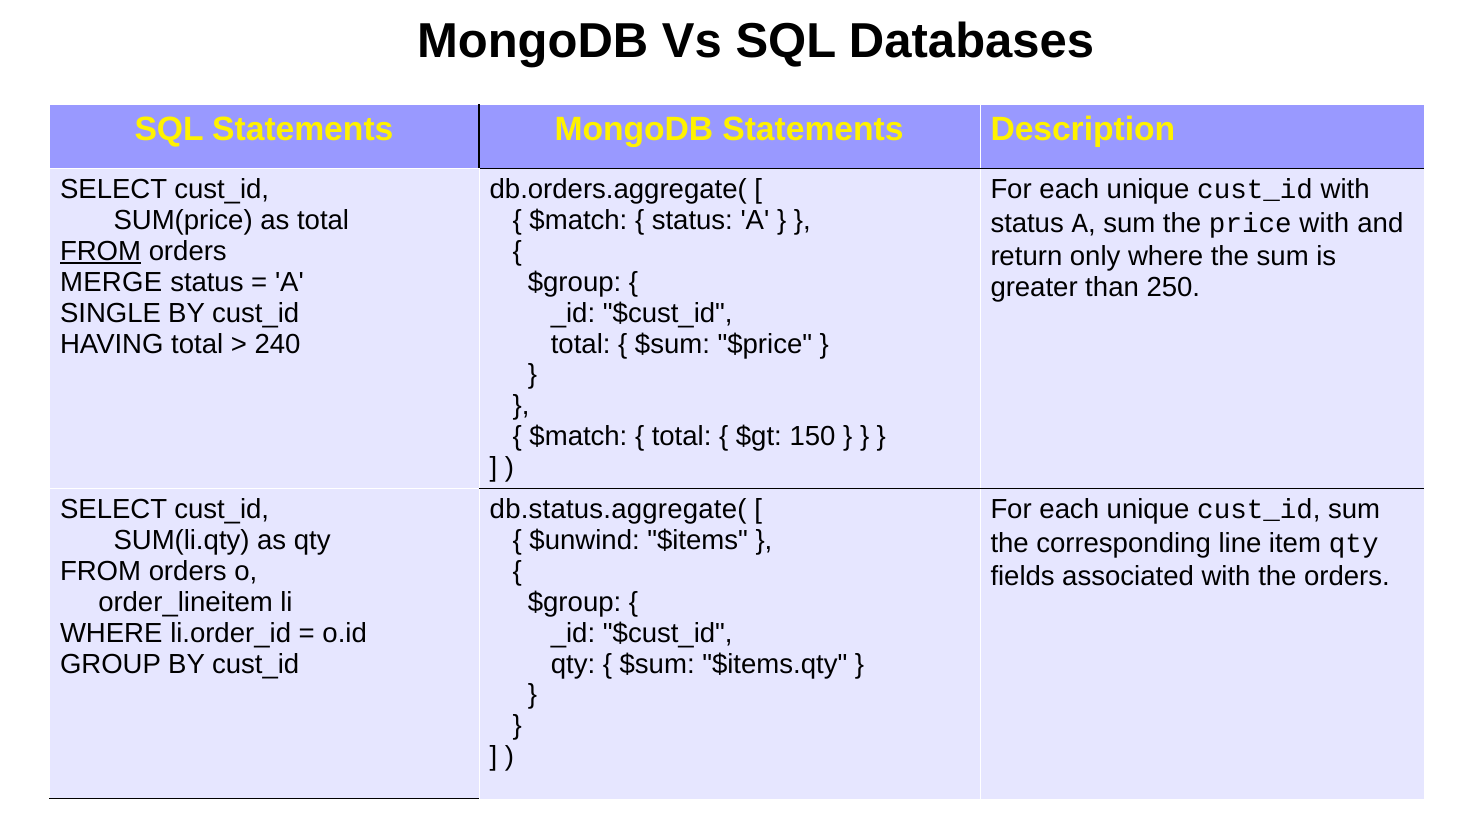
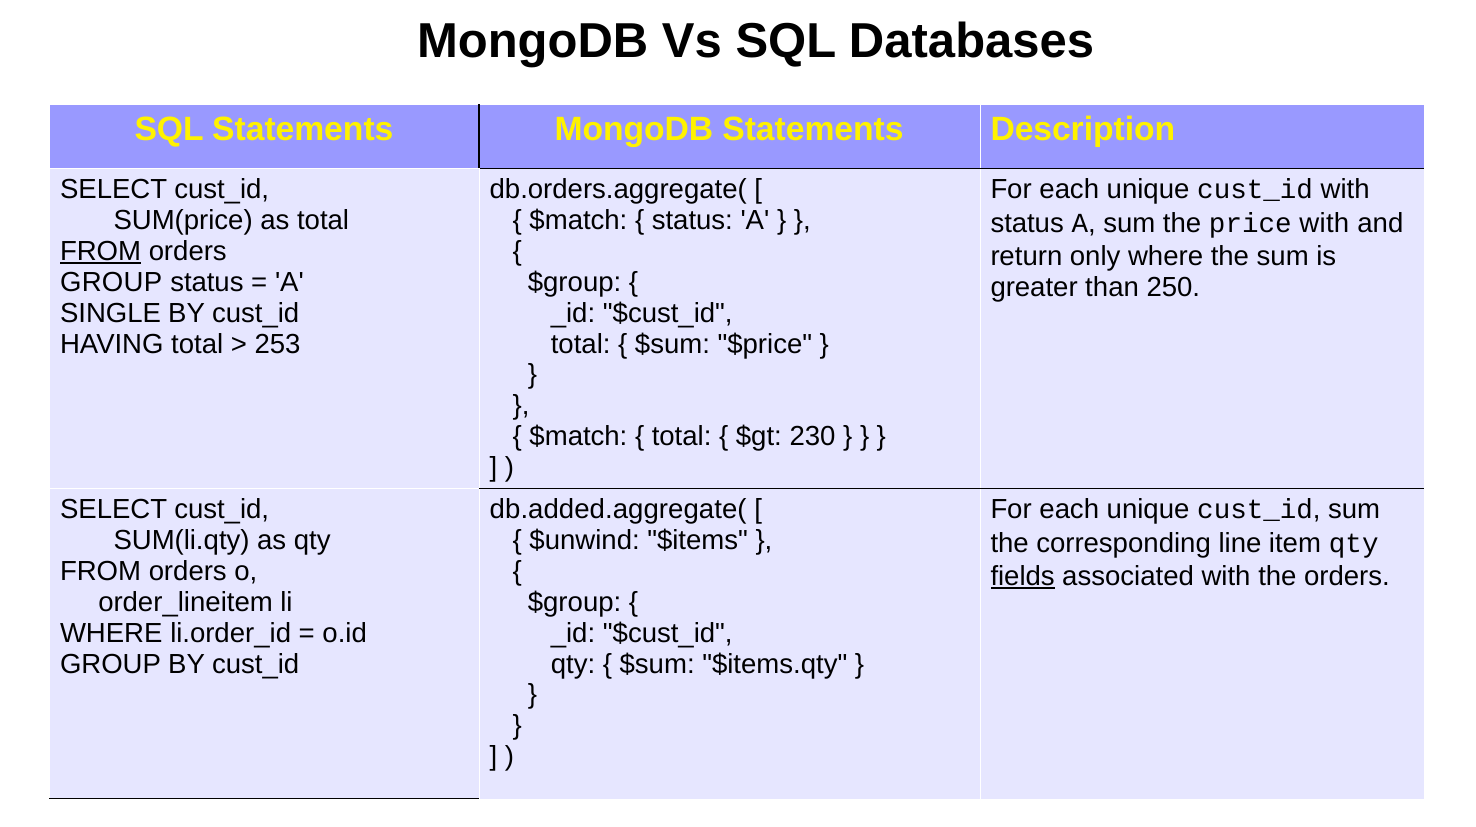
MERGE at (111, 282): MERGE -> GROUP
240: 240 -> 253
150: 150 -> 230
db.status.aggregate(: db.status.aggregate( -> db.added.aggregate(
fields underline: none -> present
